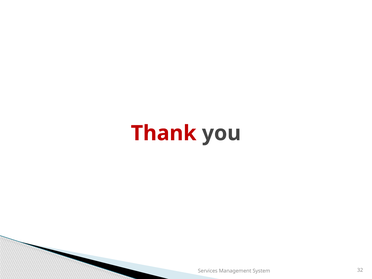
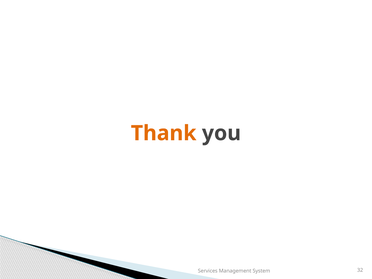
Thank colour: red -> orange
